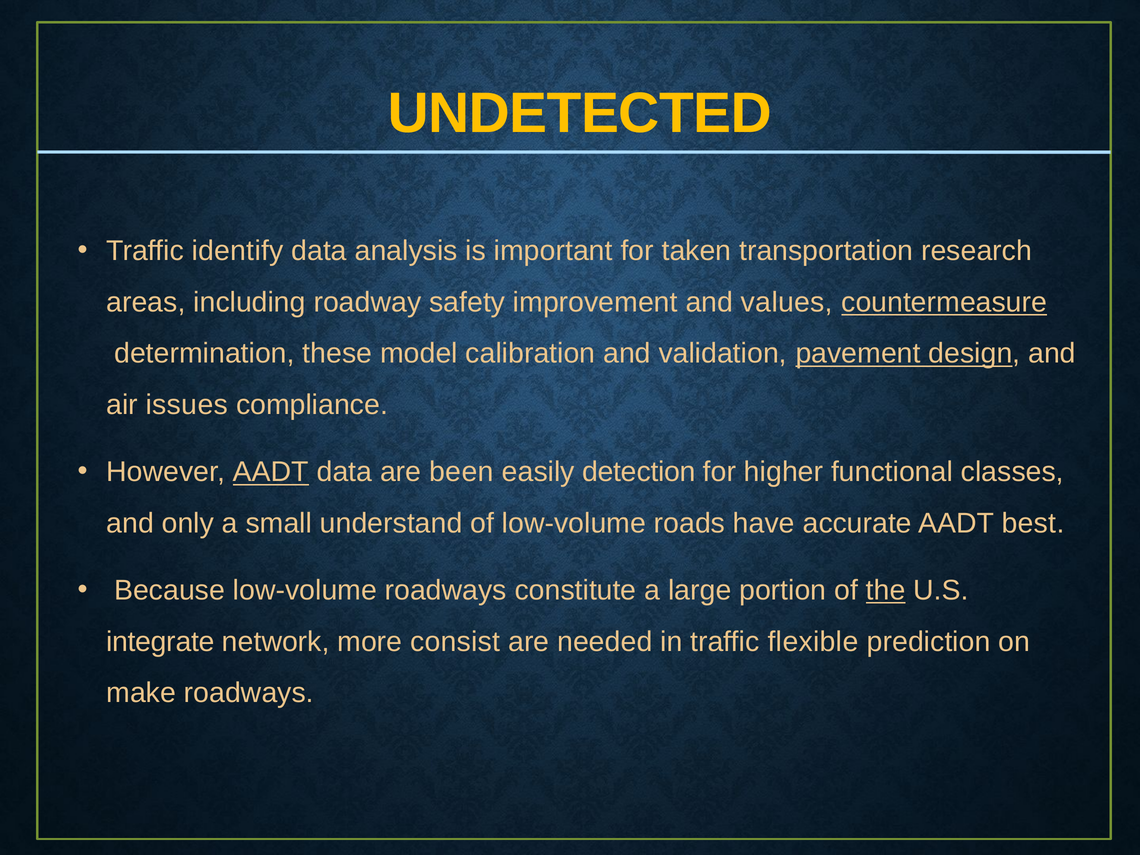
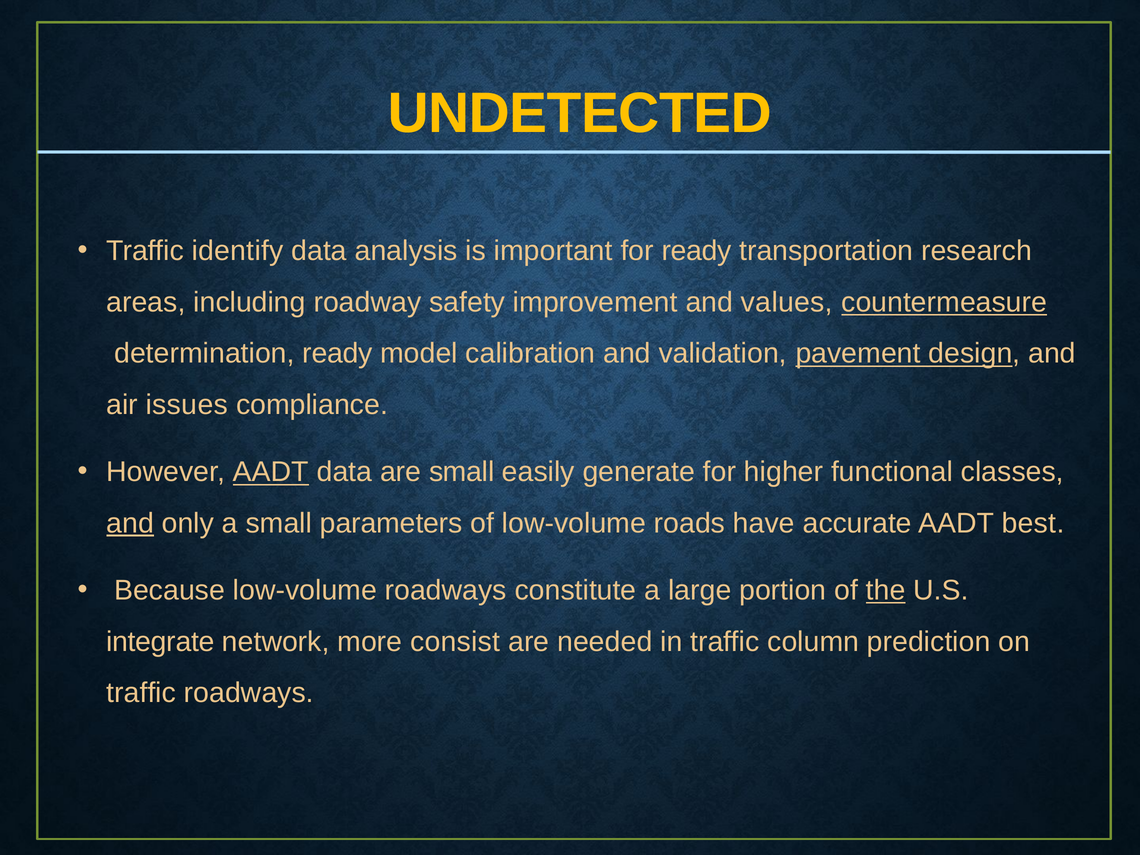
for taken: taken -> ready
determination these: these -> ready
are been: been -> small
detection: detection -> generate
and at (130, 523) underline: none -> present
understand: understand -> parameters
flexible: flexible -> column
make at (141, 693): make -> traffic
